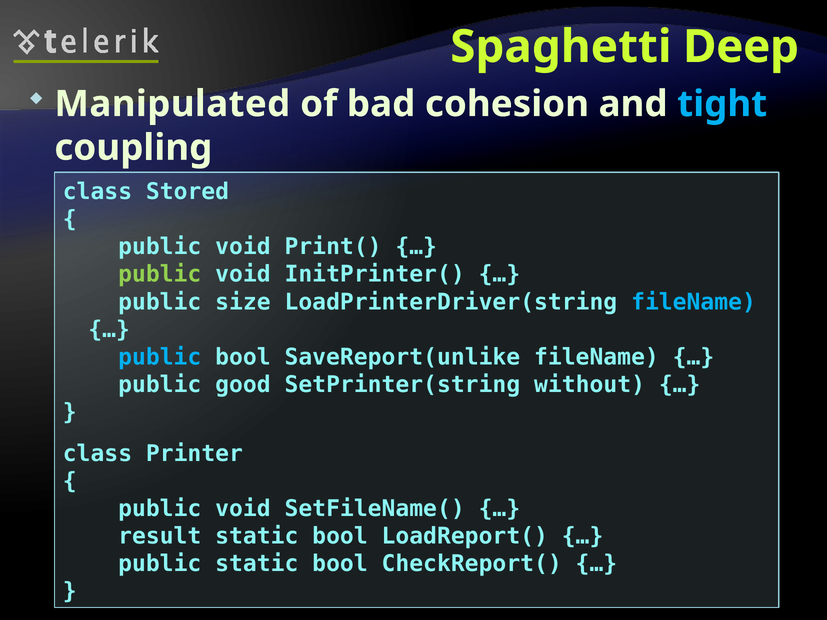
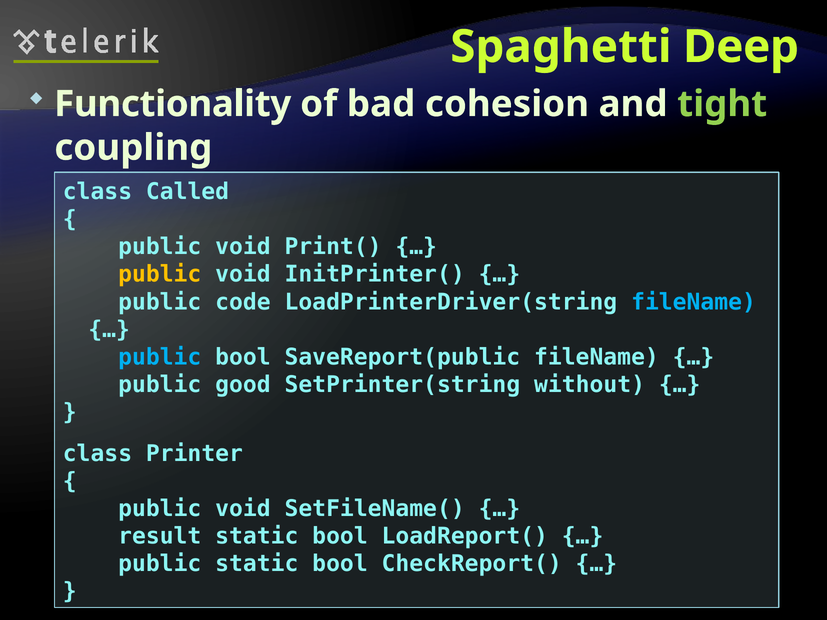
Manipulated: Manipulated -> Functionality
tight colour: light blue -> light green
Stored: Stored -> Called
public at (160, 274) colour: light green -> yellow
size: size -> code
SaveReport(unlike: SaveReport(unlike -> SaveReport(public
